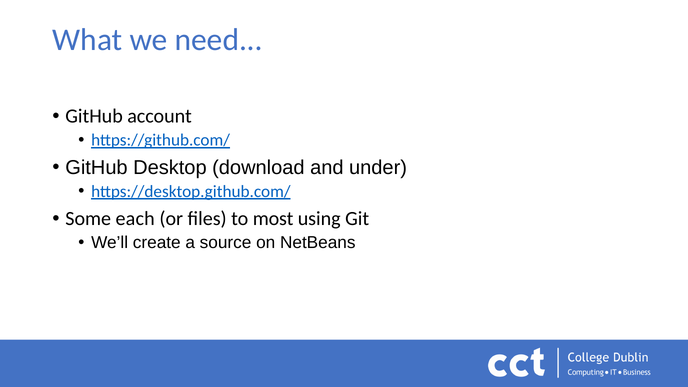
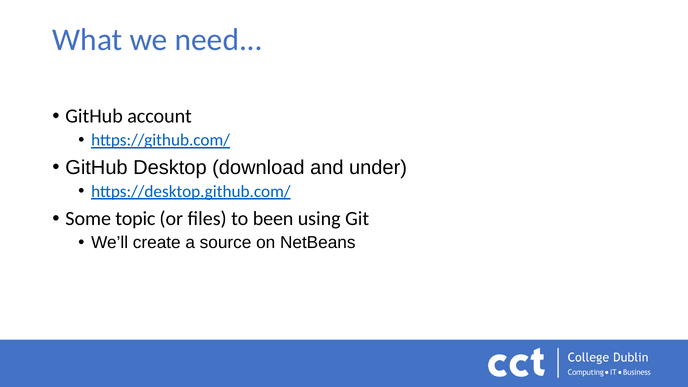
each: each -> topic
most: most -> been
